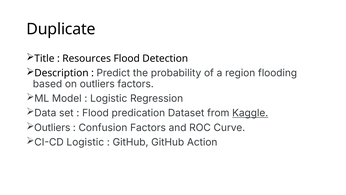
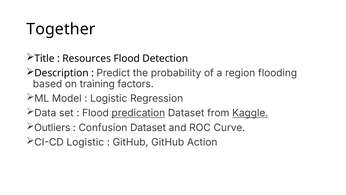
Duplicate: Duplicate -> Together
on outliers: outliers -> training
predication underline: none -> present
Confusion Factors: Factors -> Dataset
